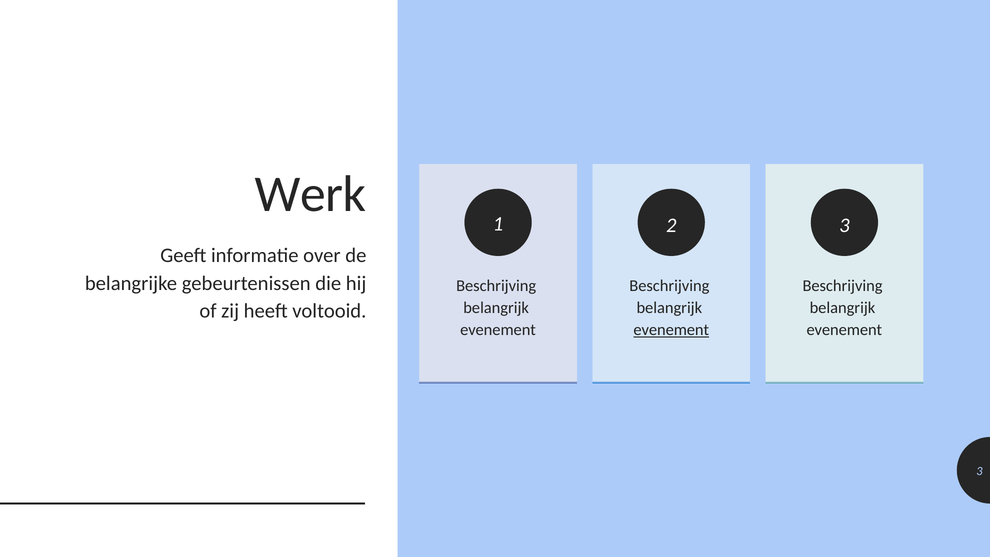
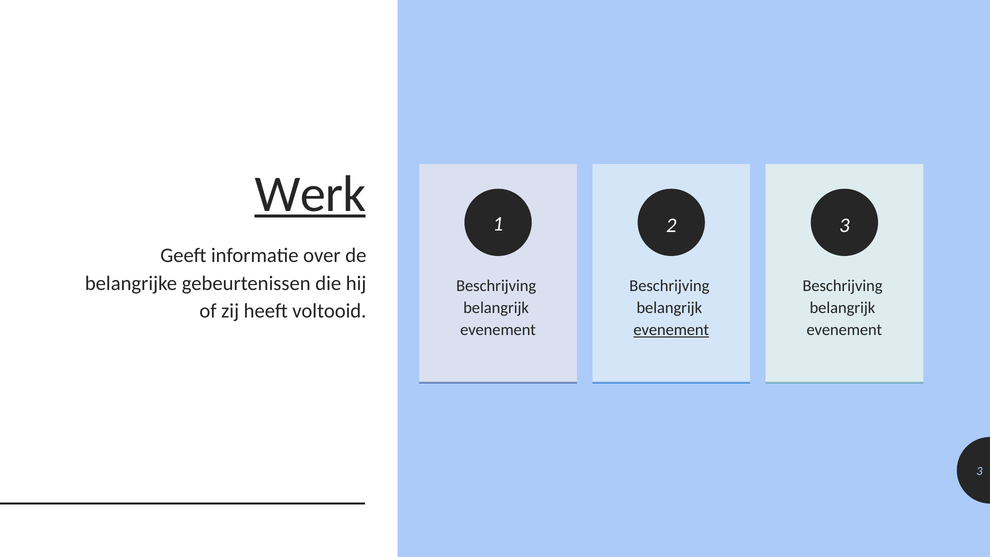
Werk underline: none -> present
